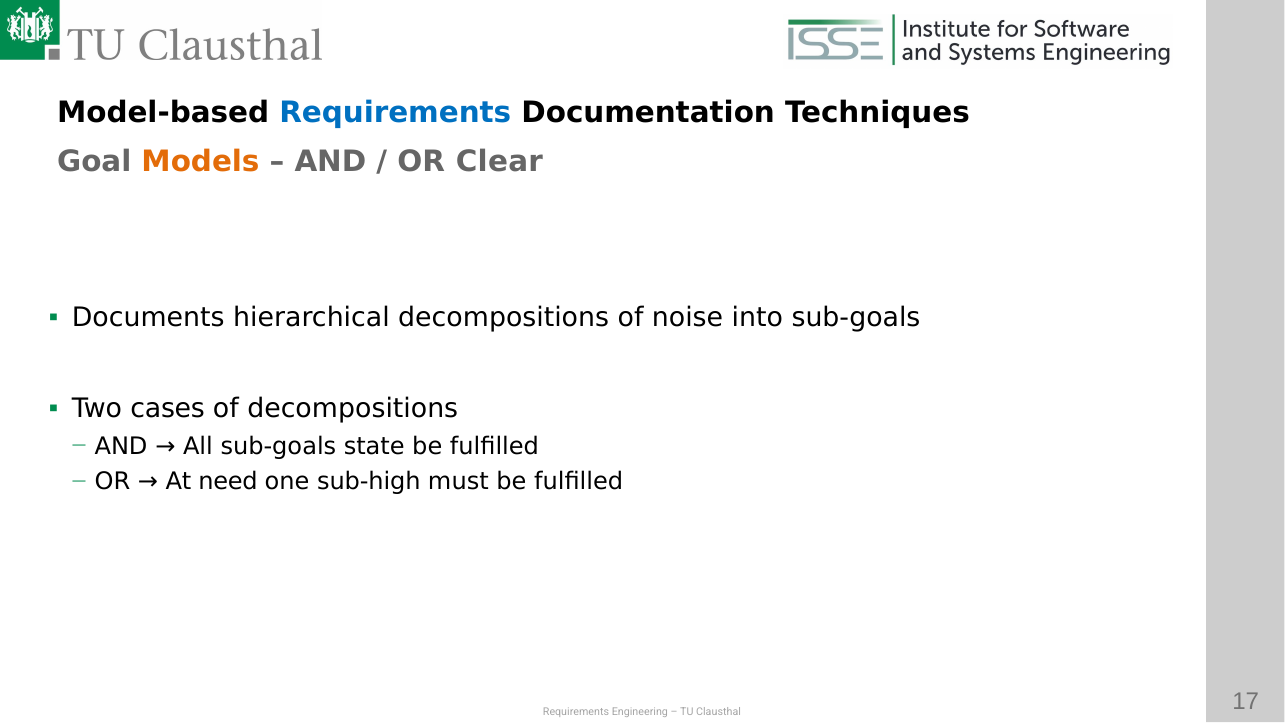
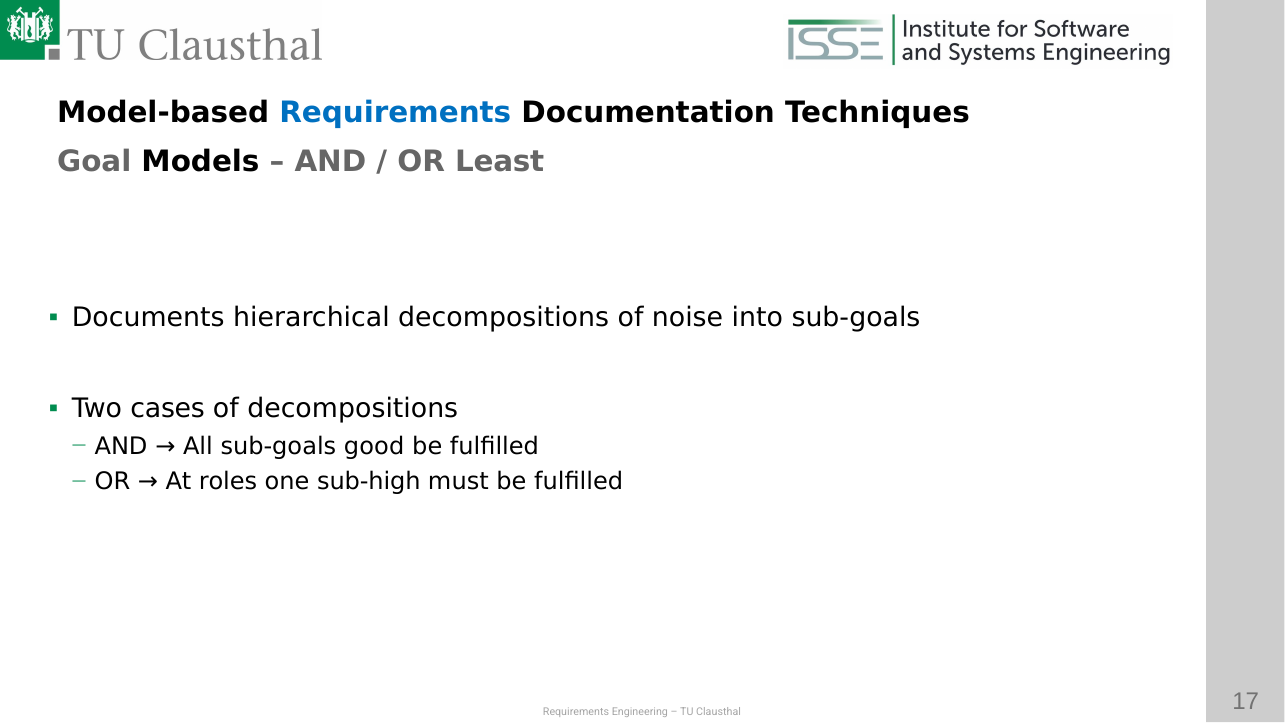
Models colour: orange -> black
Clear: Clear -> Least
state: state -> good
need: need -> roles
